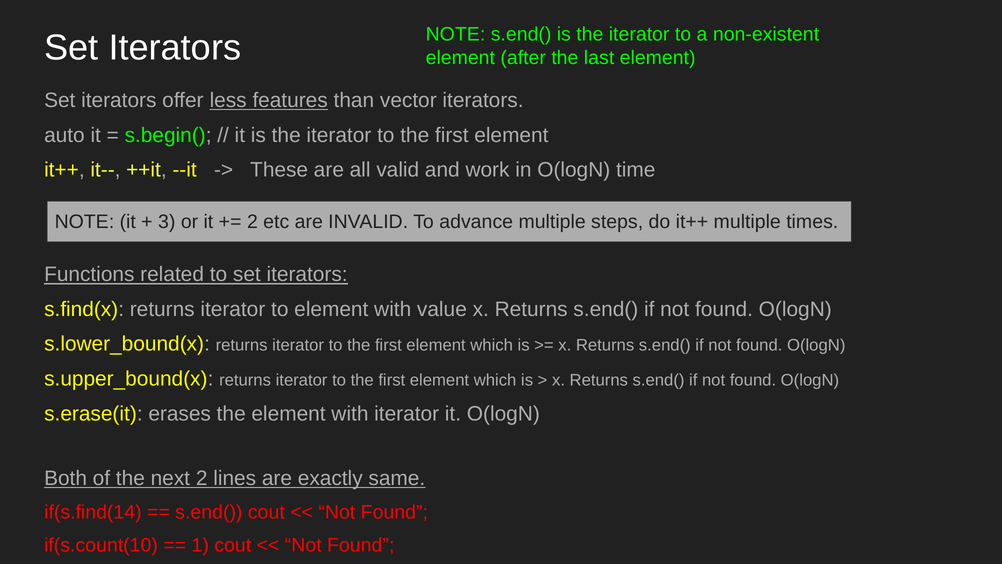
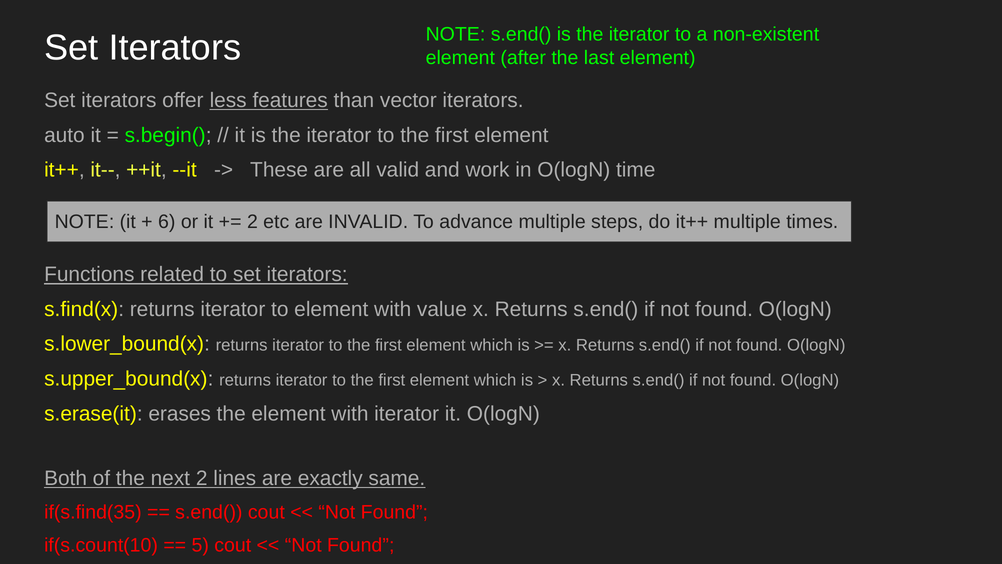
3: 3 -> 6
if(s.find(14: if(s.find(14 -> if(s.find(35
1: 1 -> 5
